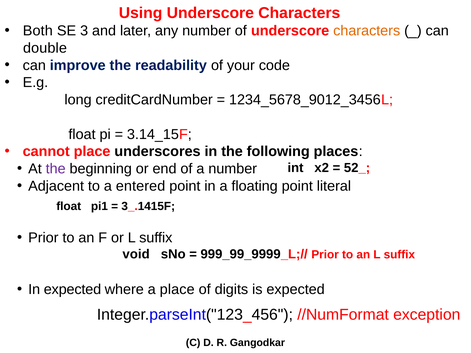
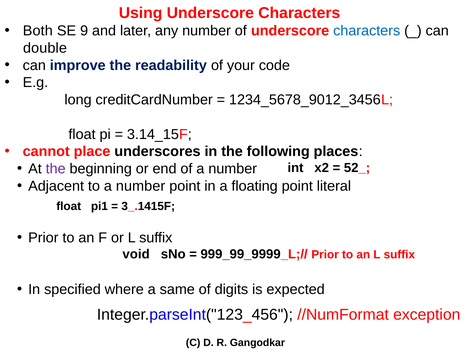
3: 3 -> 9
characters at (367, 31) colour: orange -> blue
to a entered: entered -> number
In expected: expected -> specified
a place: place -> same
